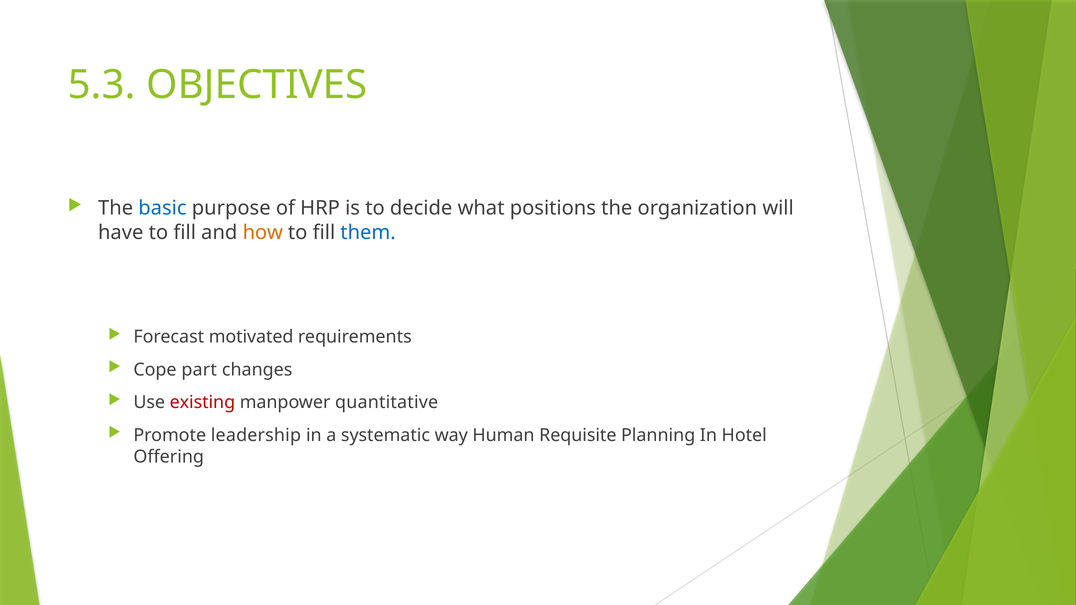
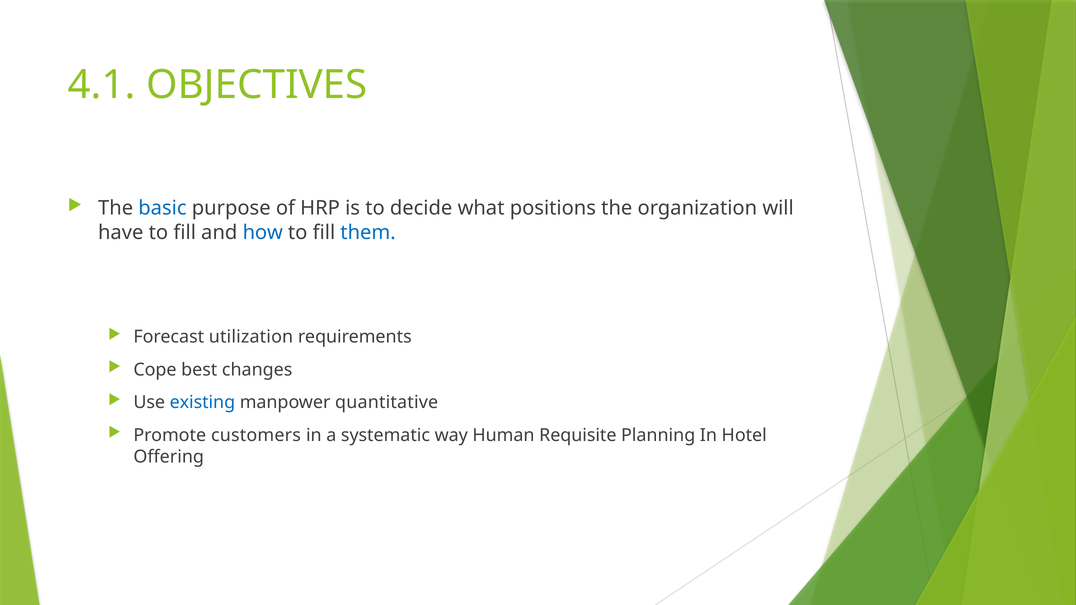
5.3: 5.3 -> 4.1
how colour: orange -> blue
motivated: motivated -> utilization
part: part -> best
existing colour: red -> blue
leadership: leadership -> customers
